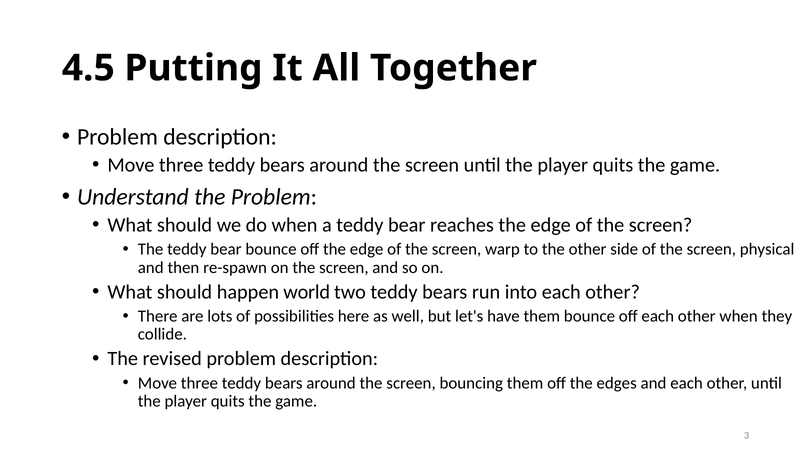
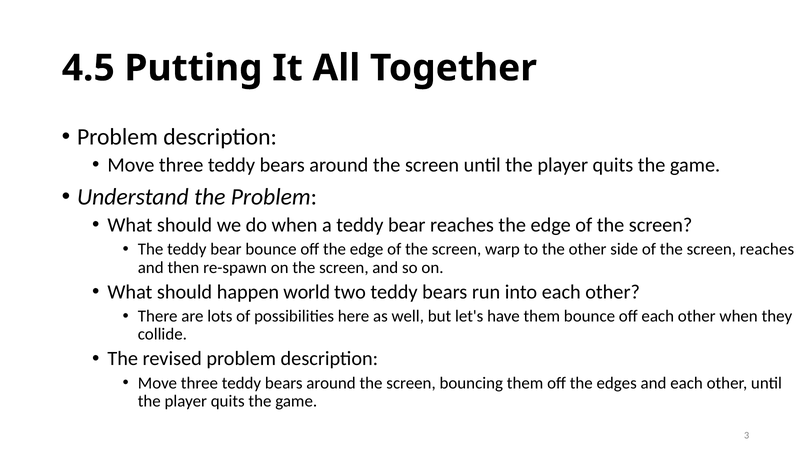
screen physical: physical -> reaches
